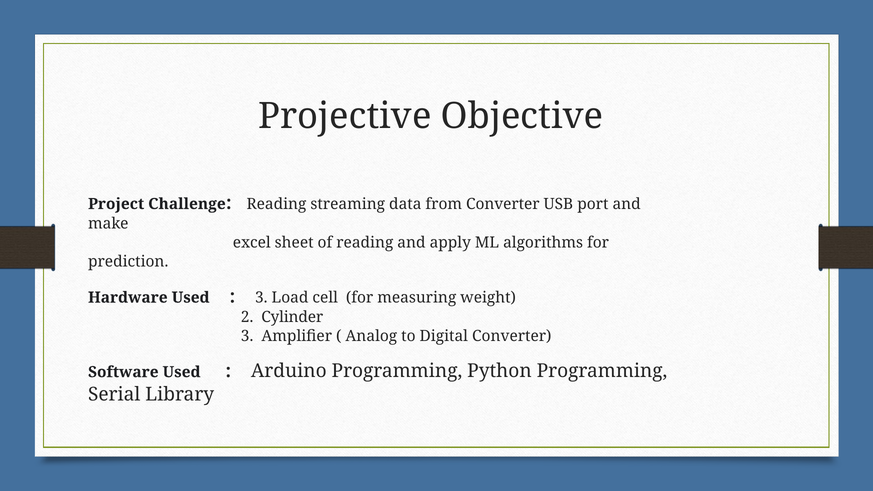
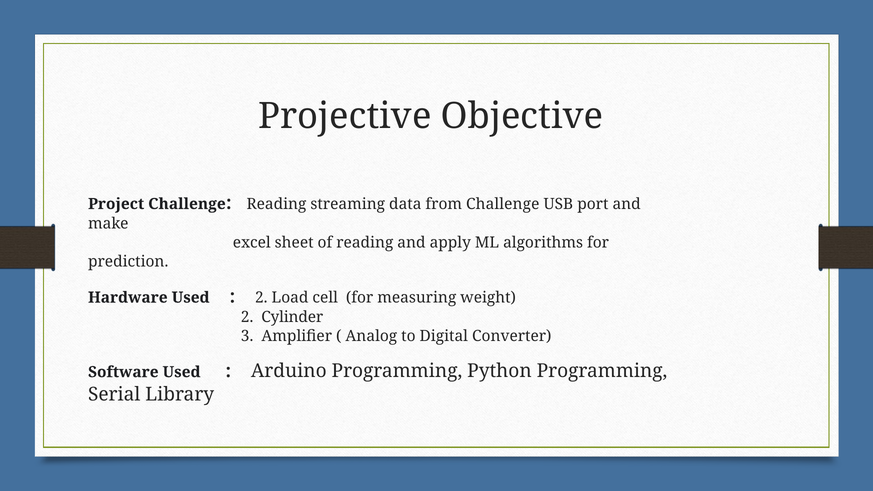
from Converter: Converter -> Challenge
3 at (261, 298): 3 -> 2
